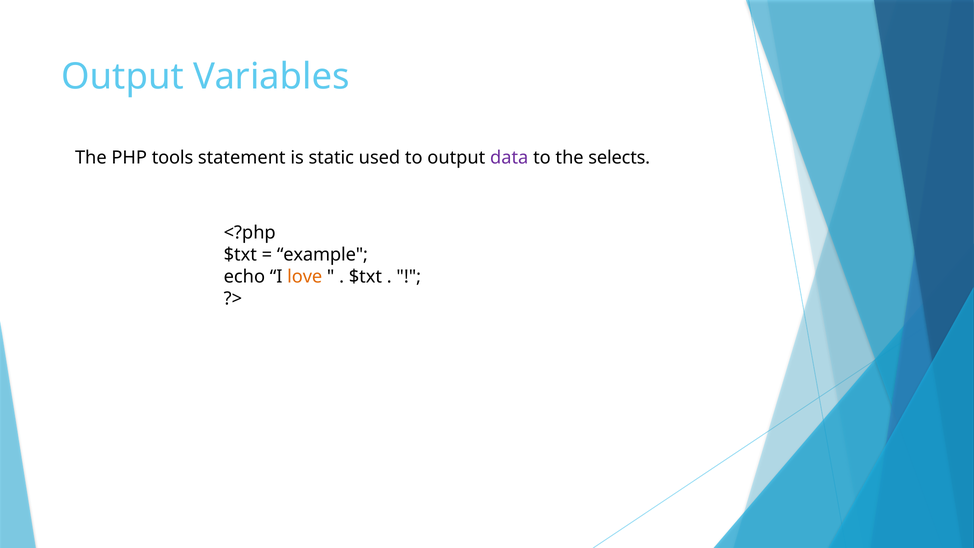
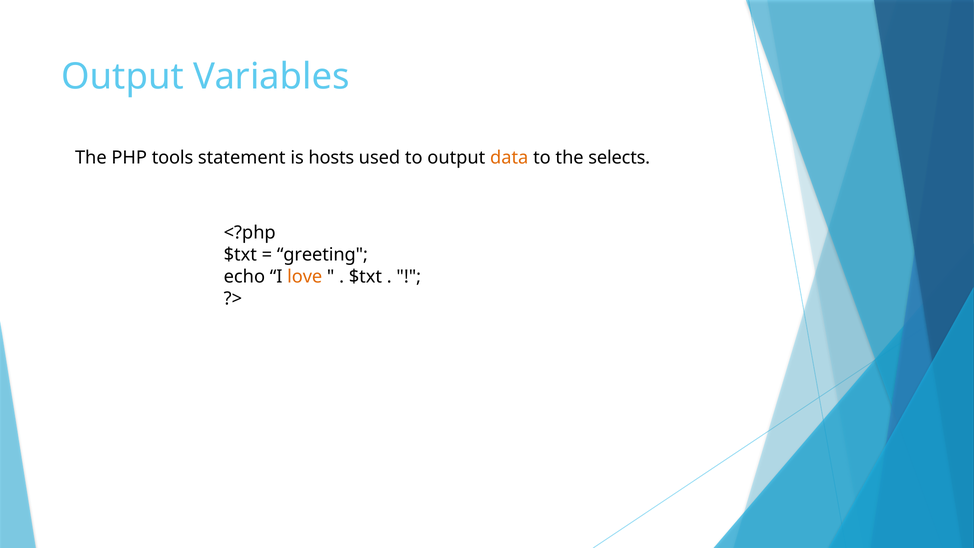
static: static -> hosts
data colour: purple -> orange
example: example -> greeting
